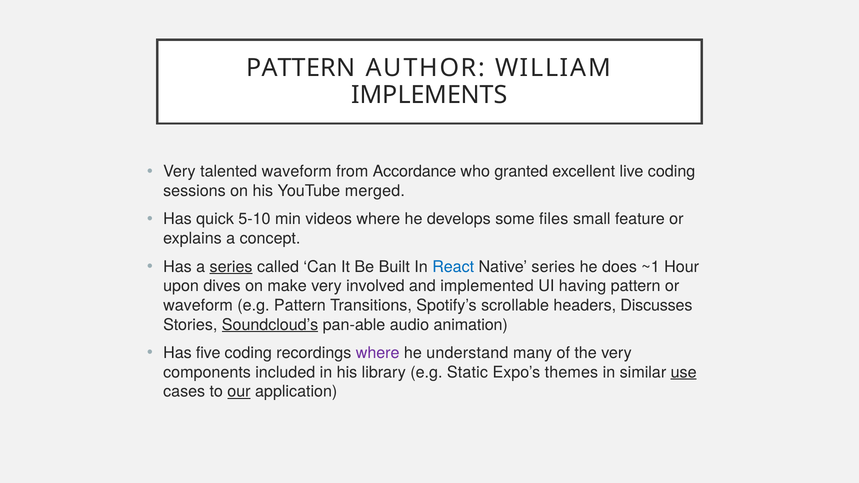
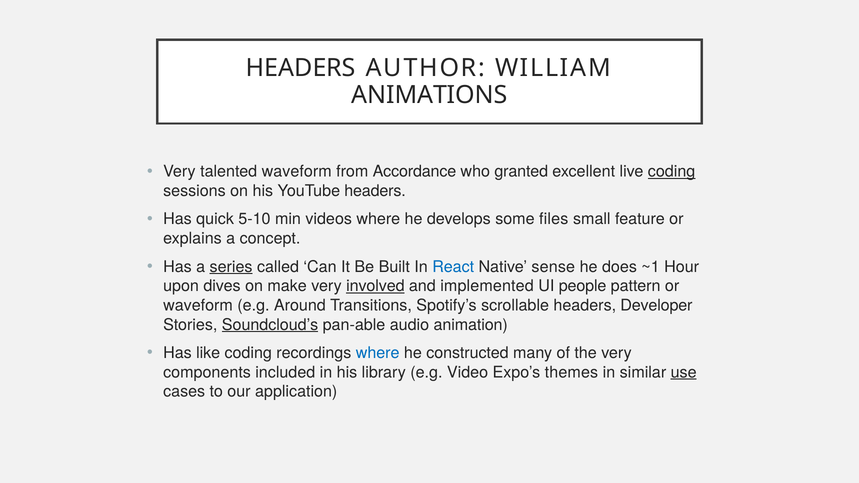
PATTERN at (301, 68): PATTERN -> HEADERS
IMPLEMENTS: IMPLEMENTS -> ANIMATIONS
coding at (672, 172) underline: none -> present
YouTube merged: merged -> headers
Native series: series -> sense
involved underline: none -> present
having: having -> people
e.g Pattern: Pattern -> Around
Discusses: Discusses -> Developer
five: five -> like
where at (378, 353) colour: purple -> blue
understand: understand -> constructed
Static: Static -> Video
our underline: present -> none
